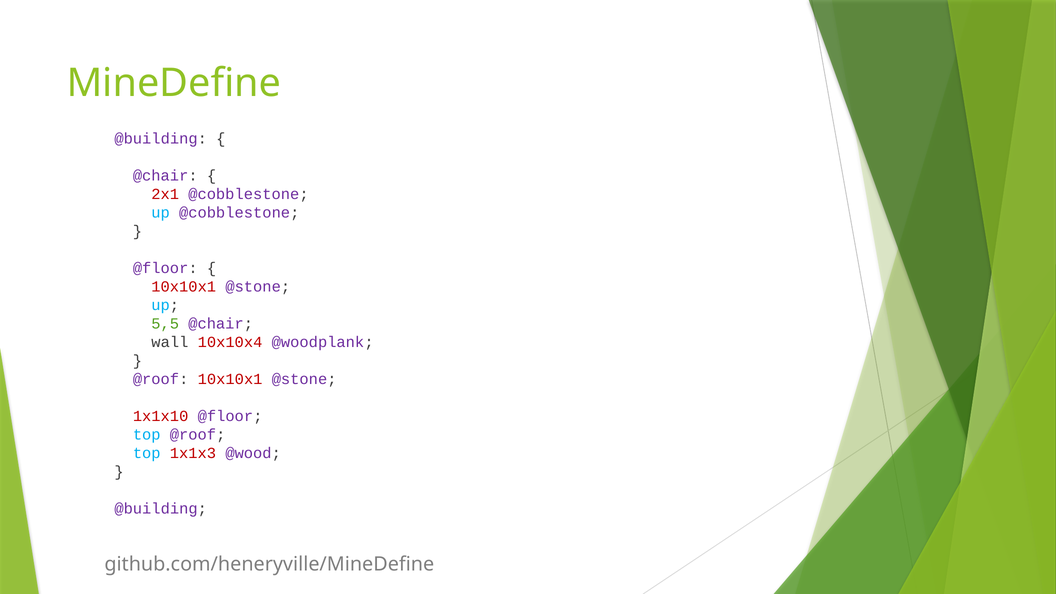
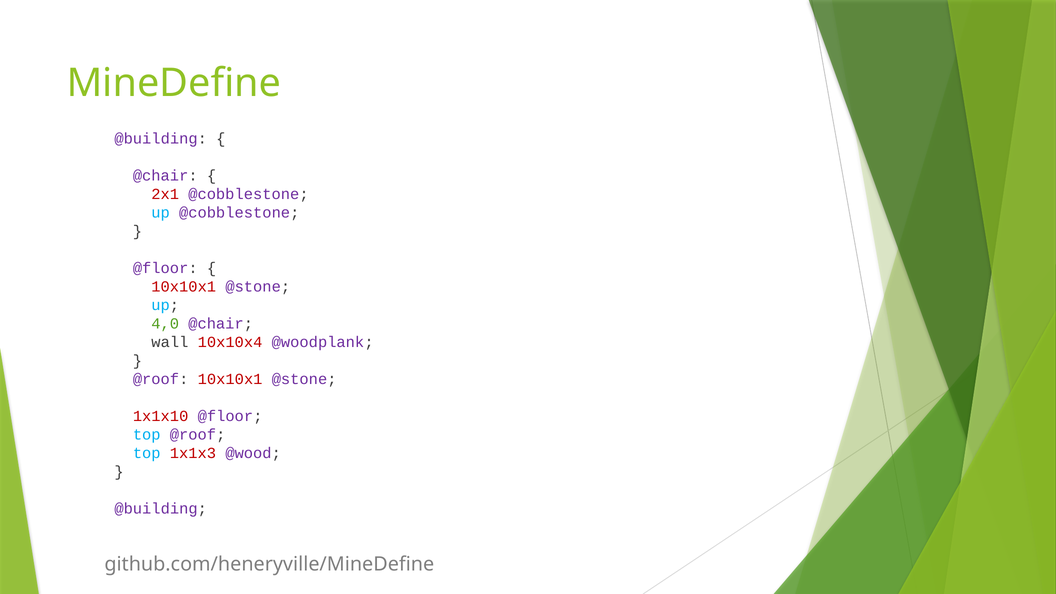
5,5: 5,5 -> 4,0
